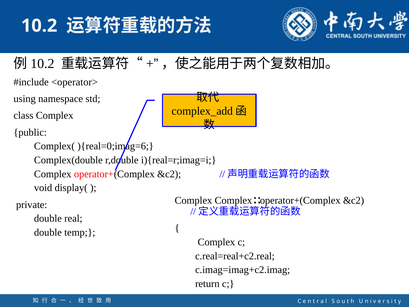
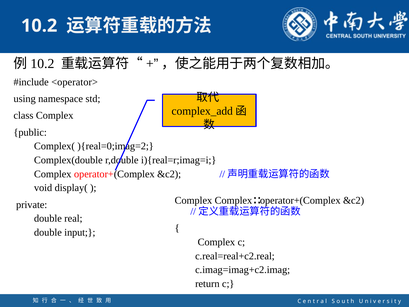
){real=0;imag=6: ){real=0;imag=6 -> ){real=0;imag=2
temp: temp -> input
